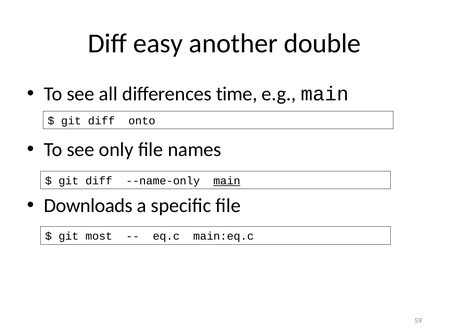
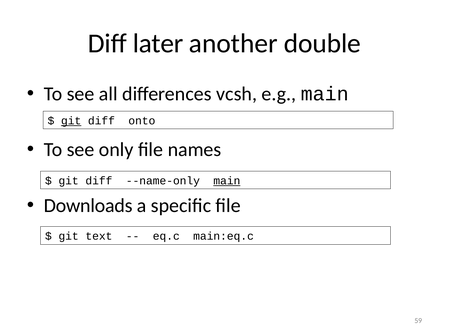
easy: easy -> later
time: time -> vcsh
git at (71, 121) underline: none -> present
most: most -> text
